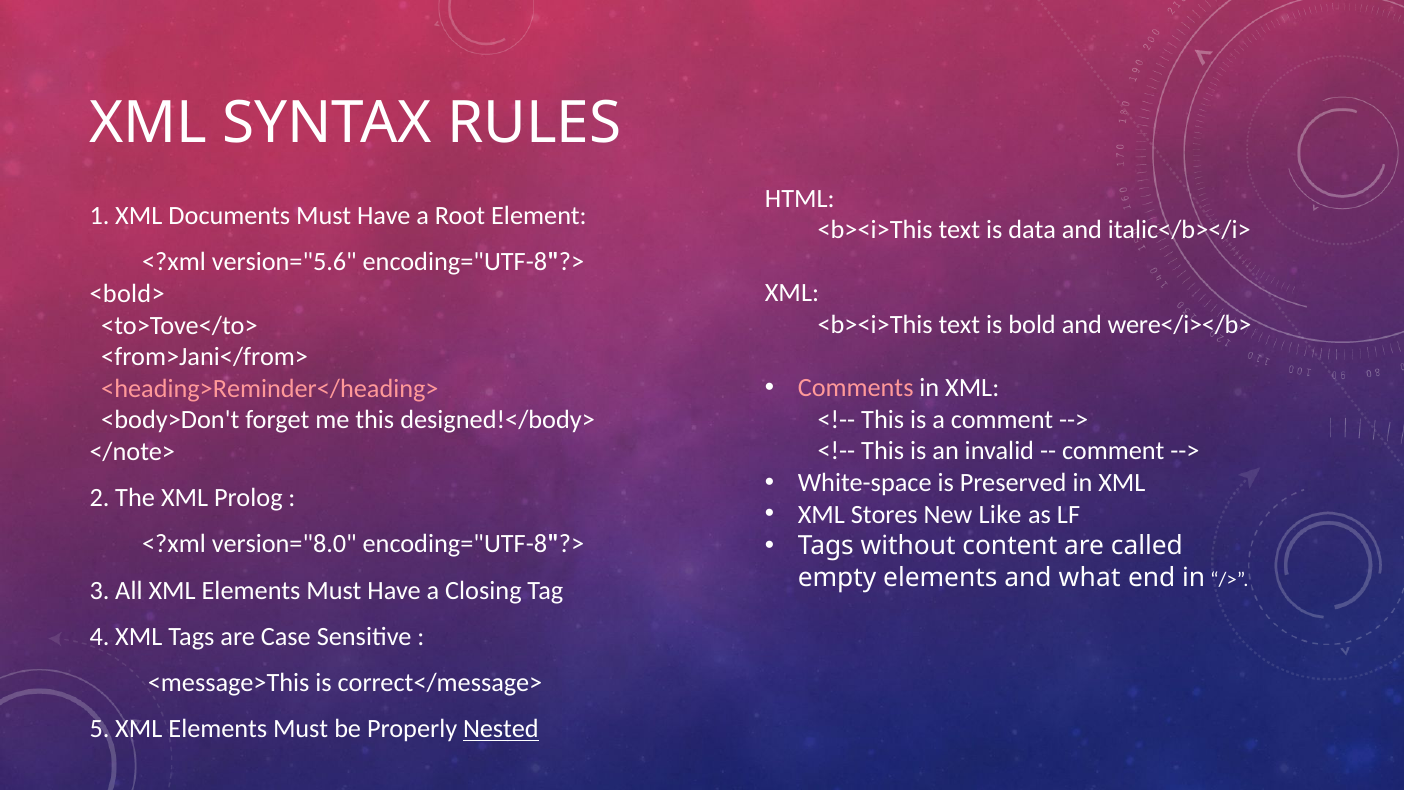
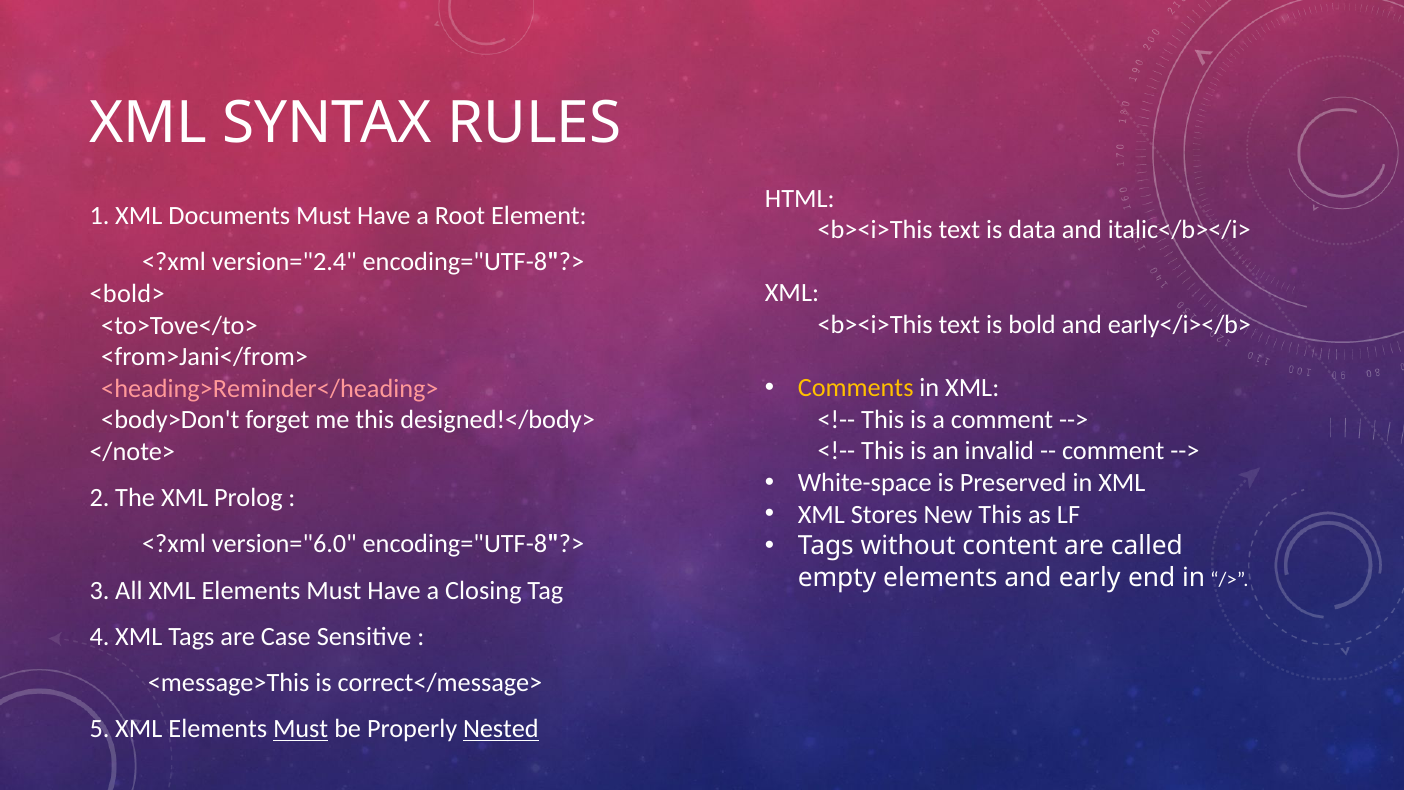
version="5.6: version="5.6 -> version="2.4
were</i></b>: were</i></b> -> early</i></b>
Comments colour: pink -> yellow
New Like: Like -> This
version="8.0: version="8.0 -> version="6.0
what: what -> early
Must at (301, 729) underline: none -> present
